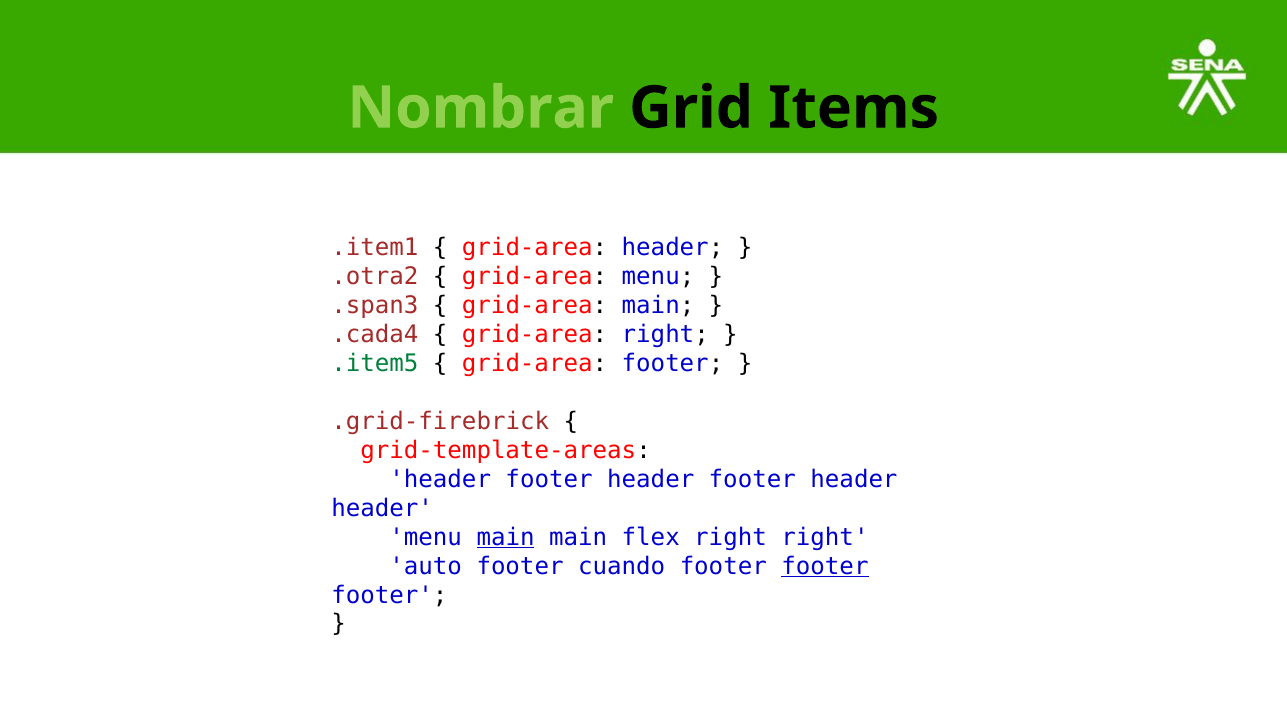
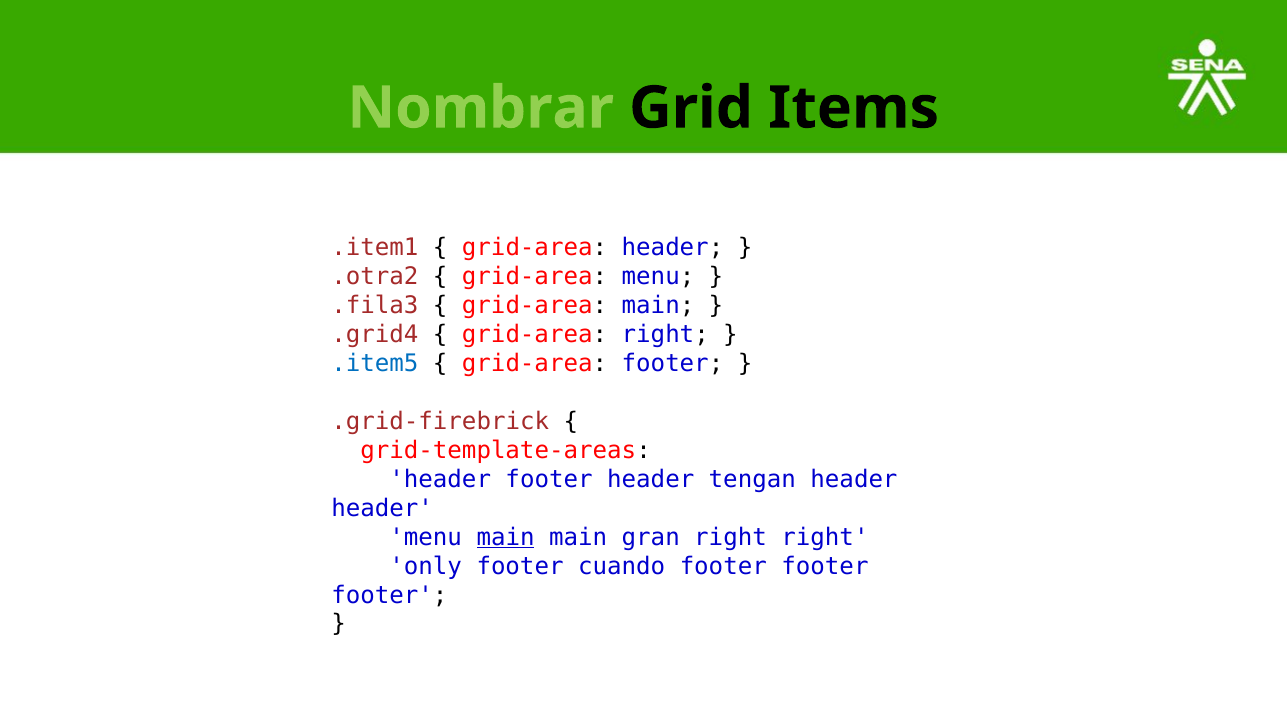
.span3: .span3 -> .fila3
.cada4: .cada4 -> .grid4
.item5 colour: green -> blue
footer at (752, 479): footer -> tengan
flex: flex -> gran
auto: auto -> only
footer at (825, 566) underline: present -> none
